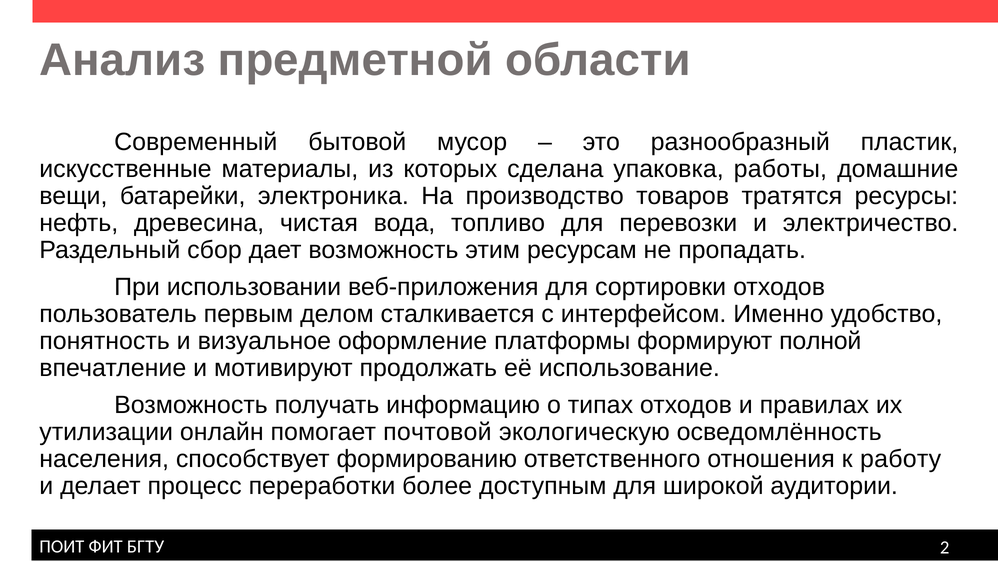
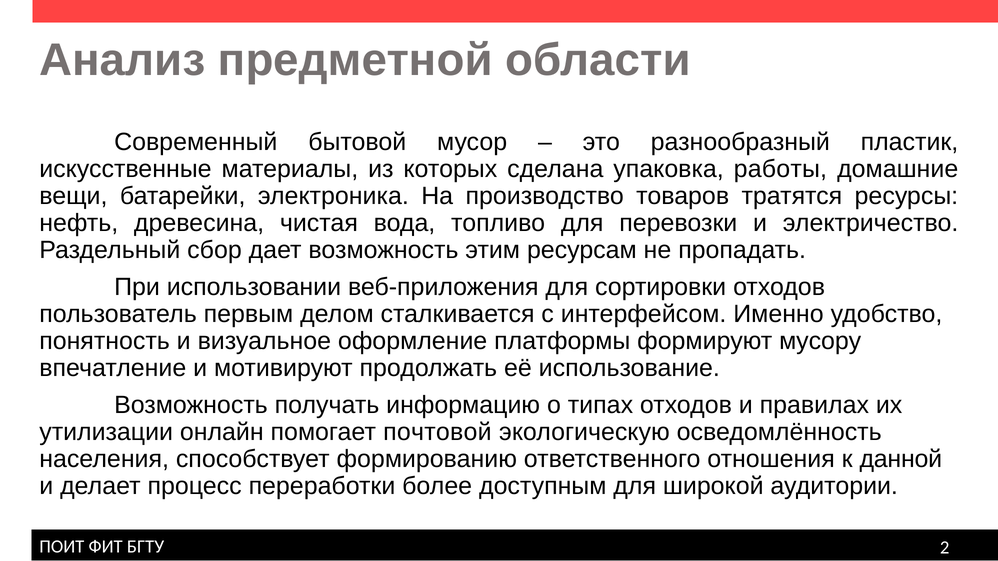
полной: полной -> мусору
работу: работу -> данной
